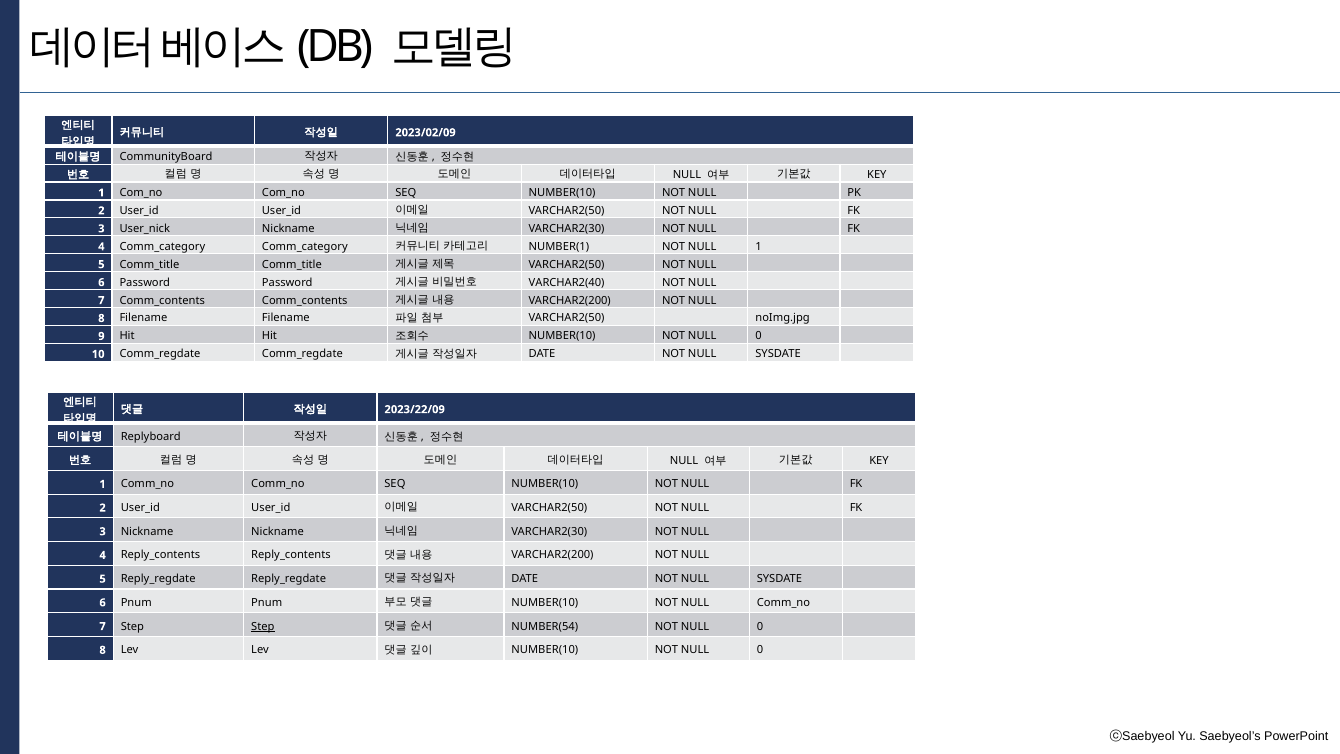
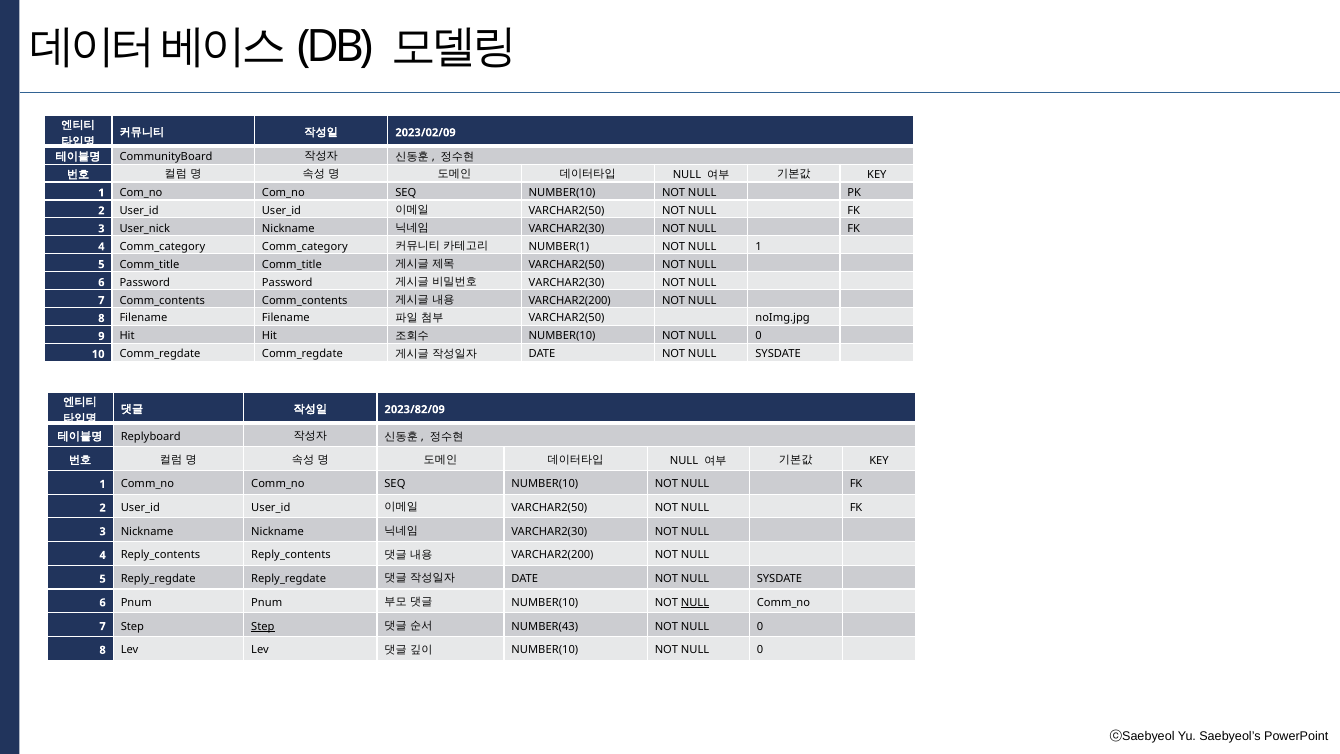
VARCHAR2(40 at (567, 282): VARCHAR2(40 -> VARCHAR2(30
2023/22/09: 2023/22/09 -> 2023/82/09
NULL at (695, 602) underline: none -> present
NUMBER(54: NUMBER(54 -> NUMBER(43
